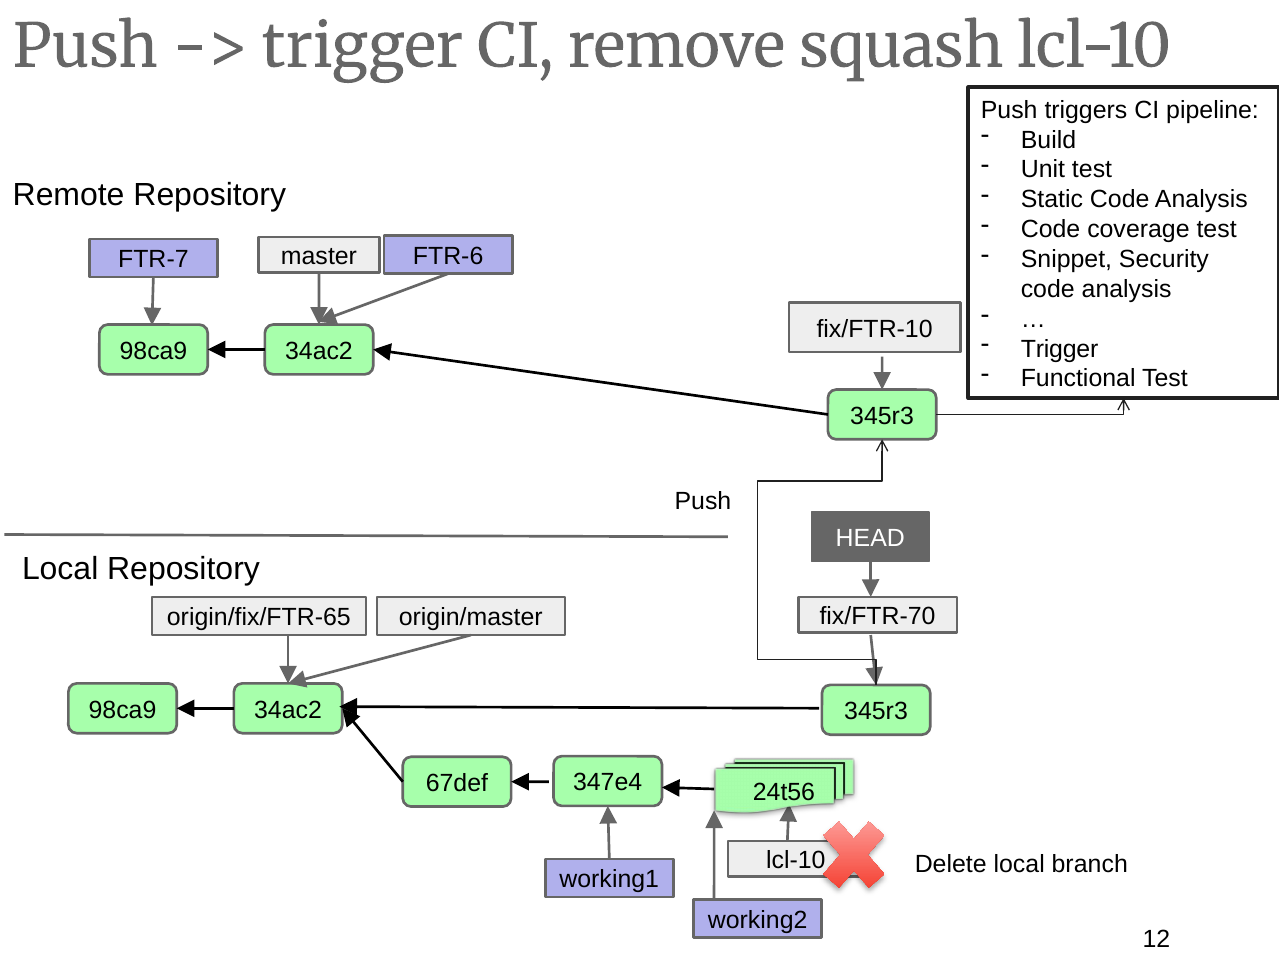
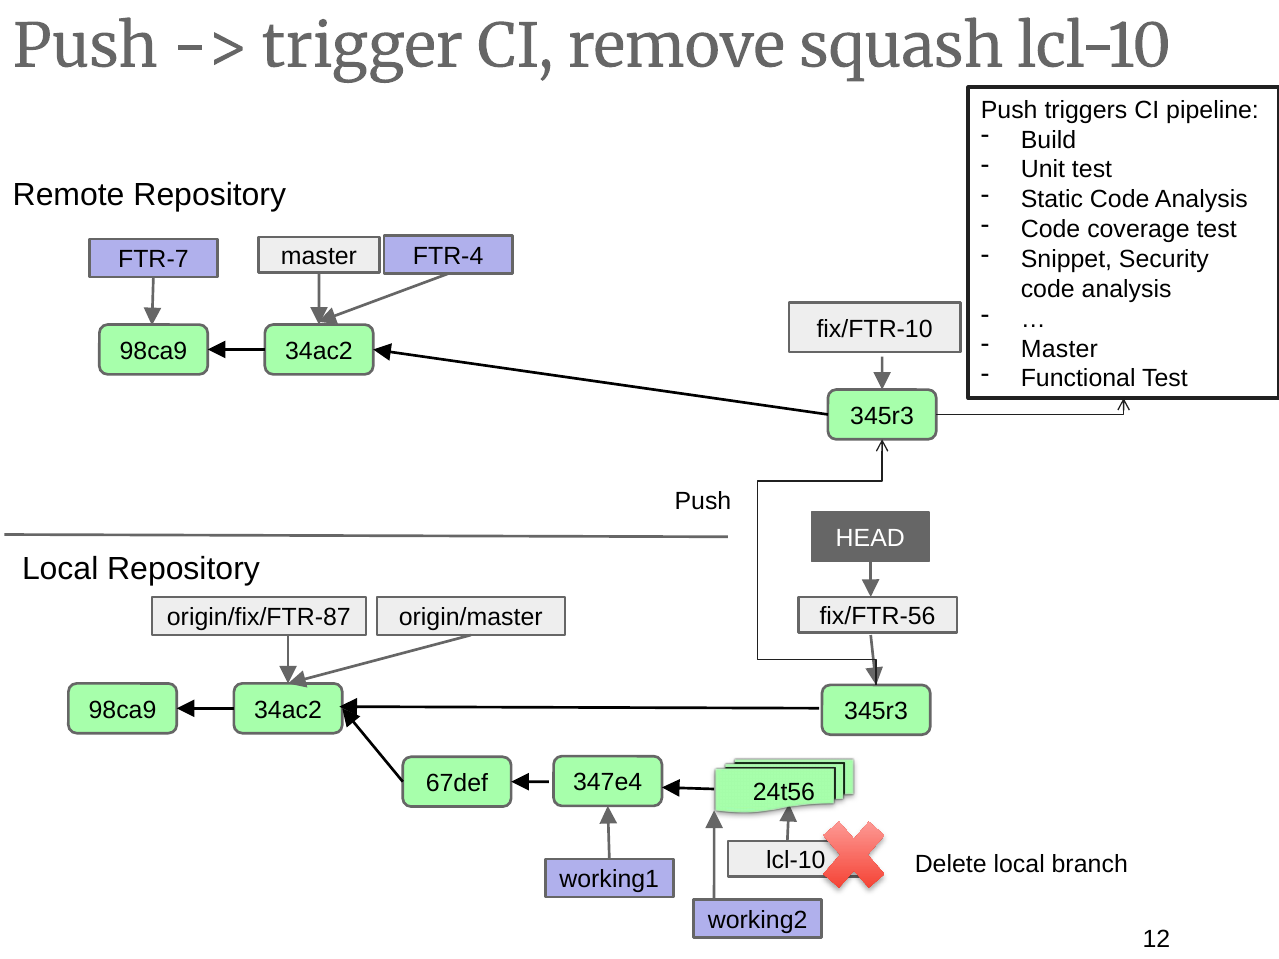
FTR-6: FTR-6 -> FTR-4
Trigger at (1060, 349): Trigger -> Master
fix/FTR-70: fix/FTR-70 -> fix/FTR-56
origin/fix/FTR-65: origin/fix/FTR-65 -> origin/fix/FTR-87
